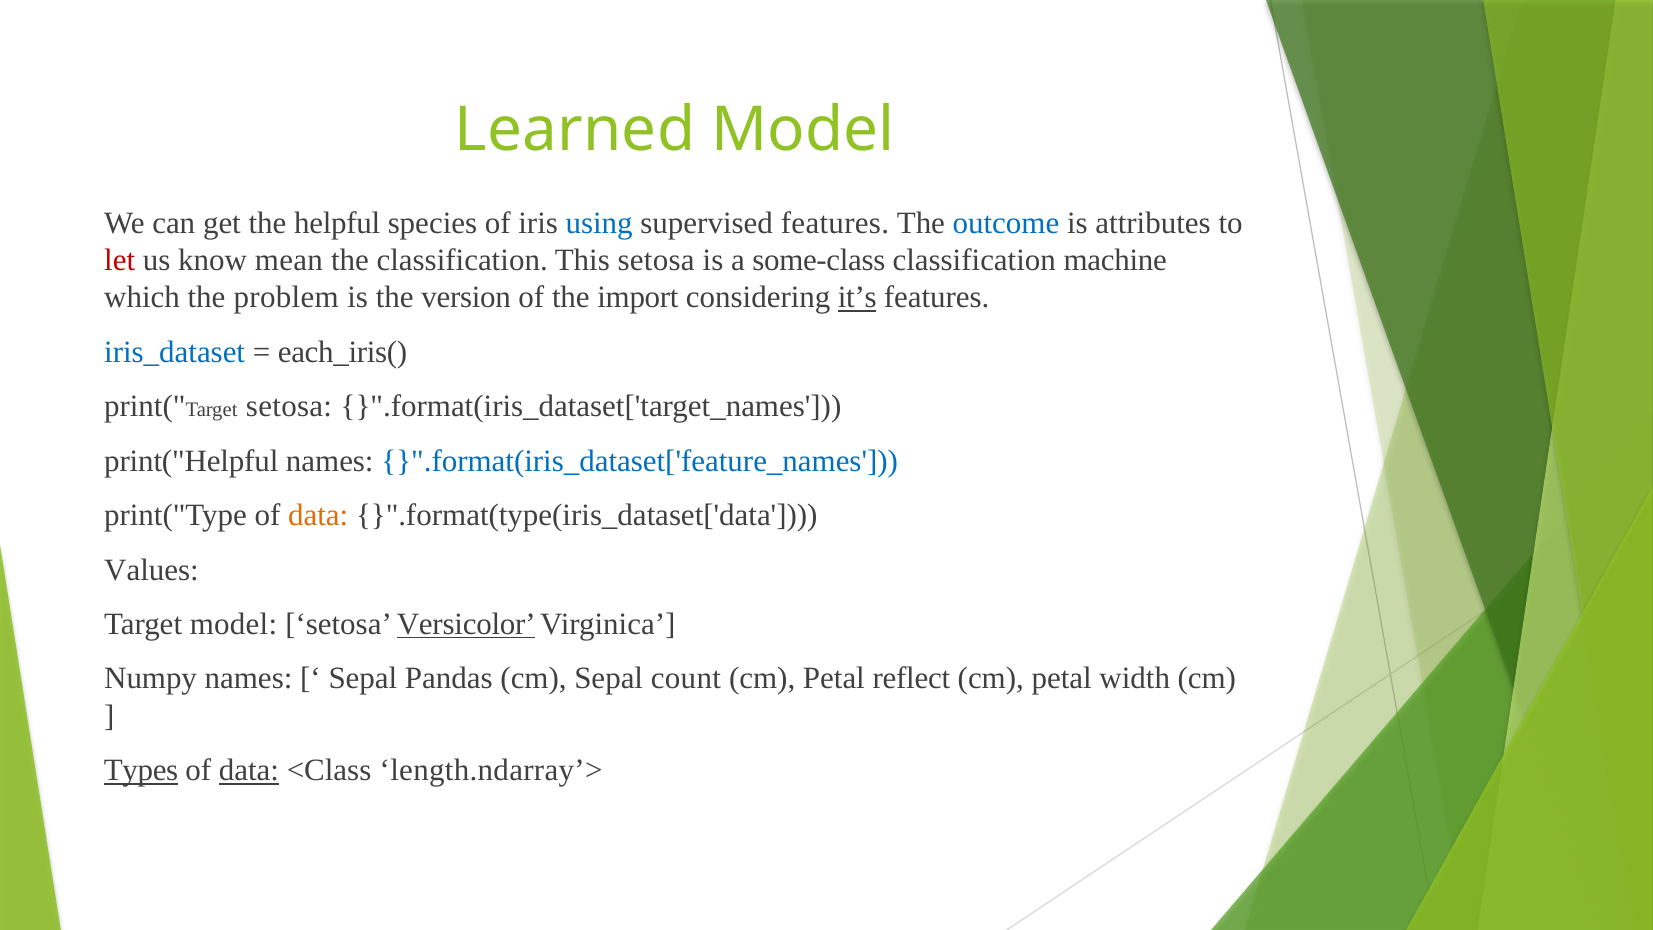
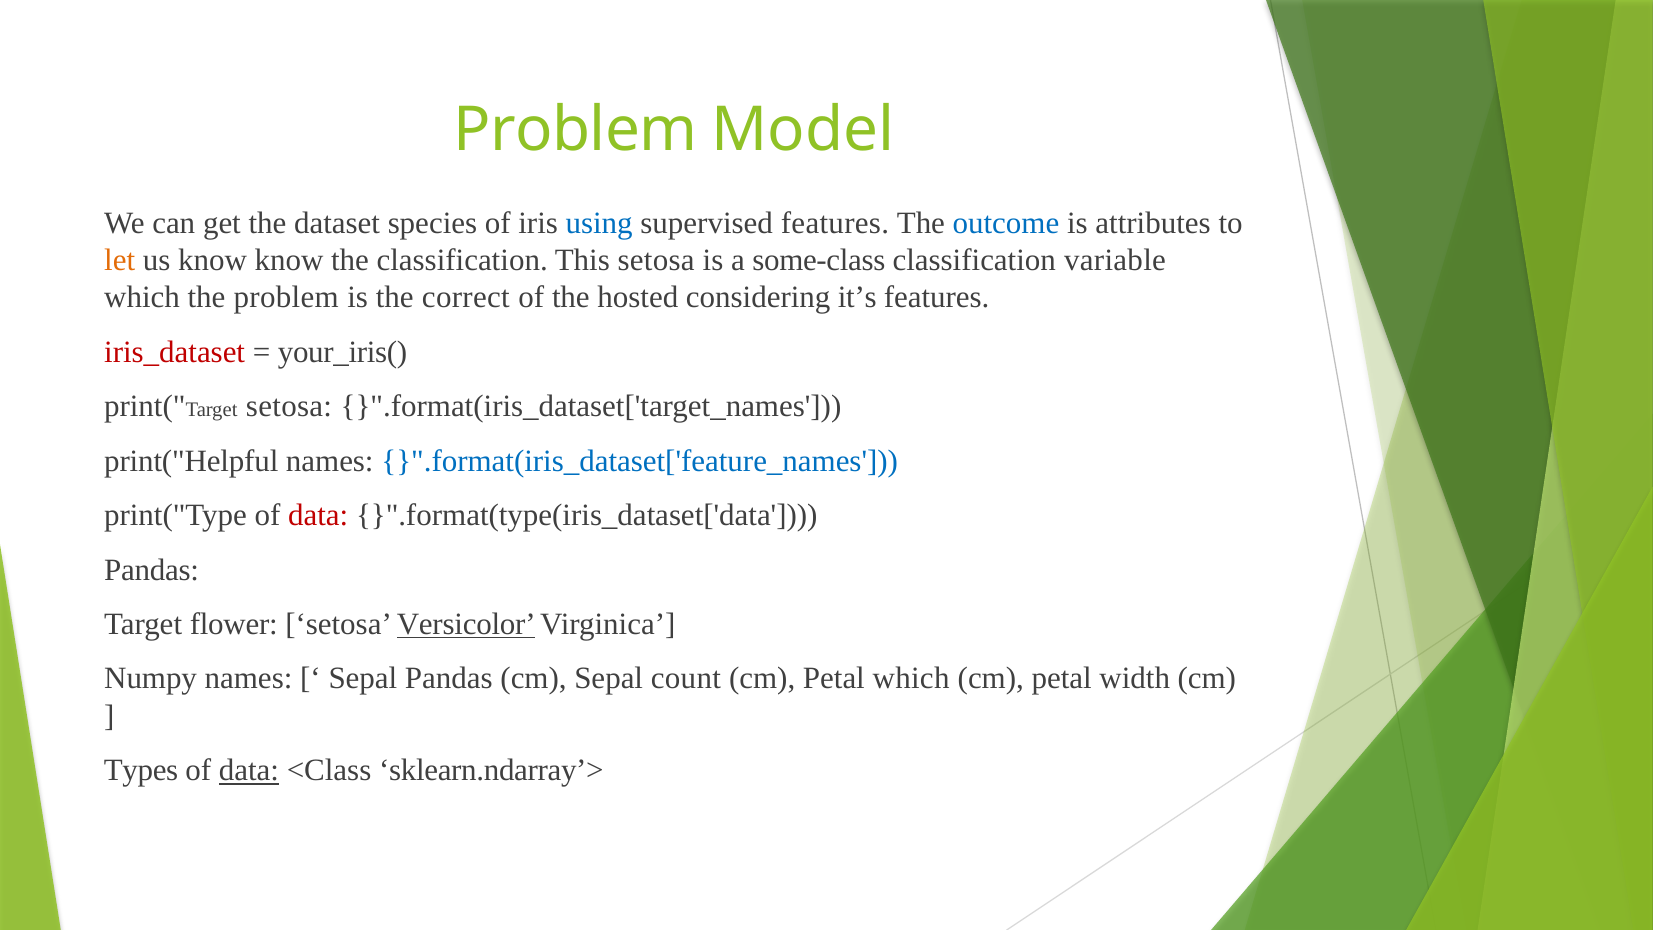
Learned at (575, 130): Learned -> Problem
helpful: helpful -> dataset
let colour: red -> orange
know mean: mean -> know
machine: machine -> variable
version: version -> correct
import: import -> hosted
it’s underline: present -> none
iris_dataset colour: blue -> red
each_iris(: each_iris( -> your_iris(
data at (318, 515) colour: orange -> red
Values at (151, 570): Values -> Pandas
Target model: model -> flower
Petal reflect: reflect -> which
Types underline: present -> none
length.ndarray’>: length.ndarray’> -> sklearn.ndarray’>
